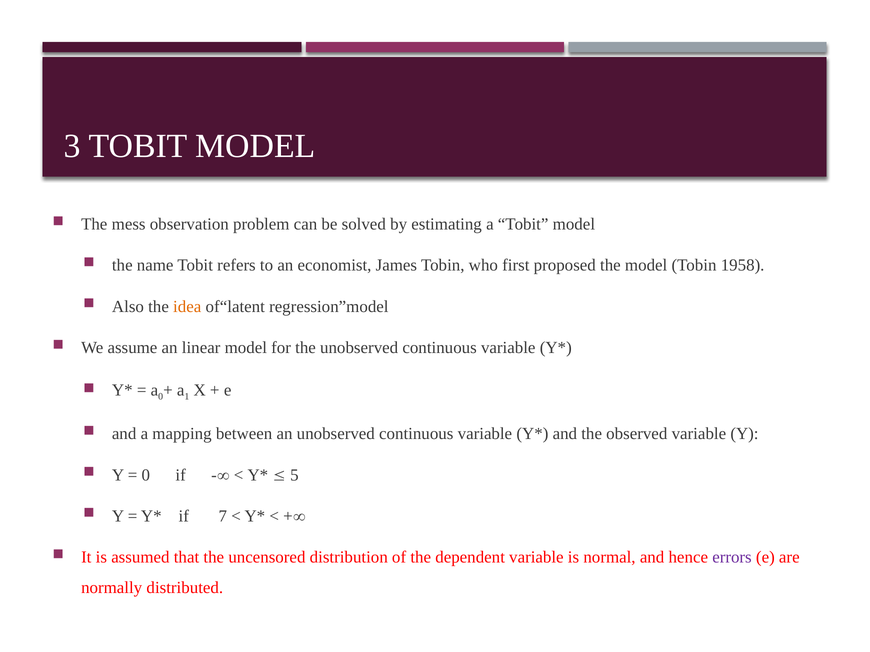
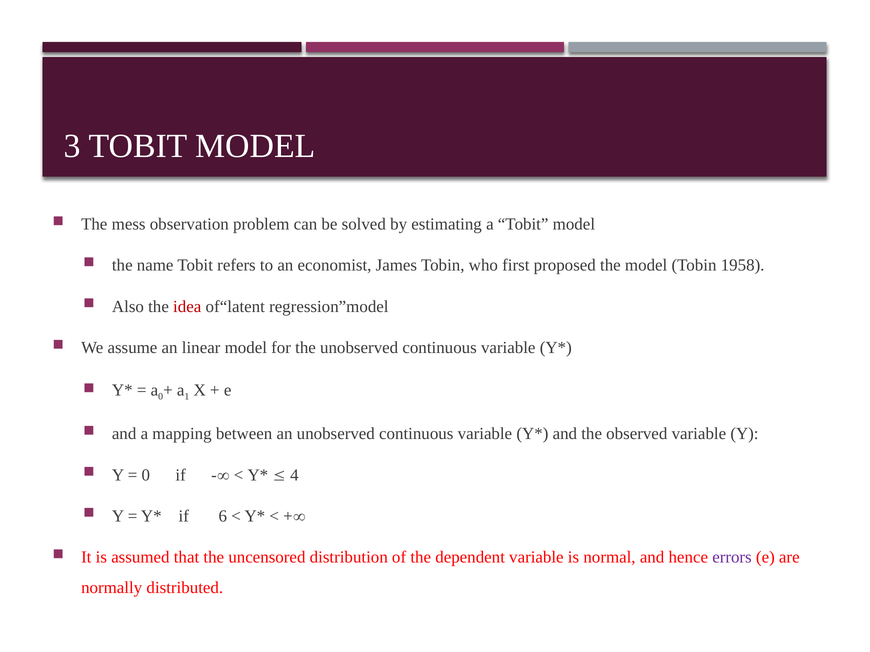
idea colour: orange -> red
5: 5 -> 4
7: 7 -> 6
